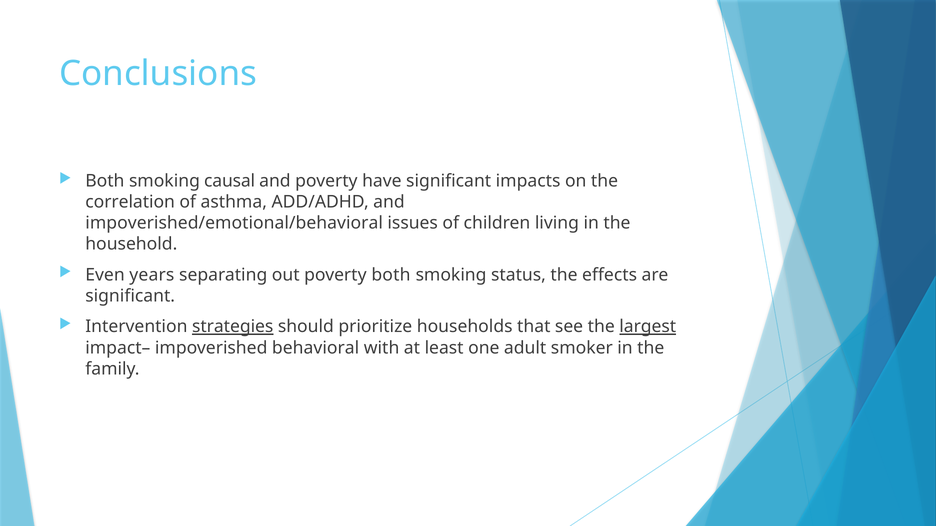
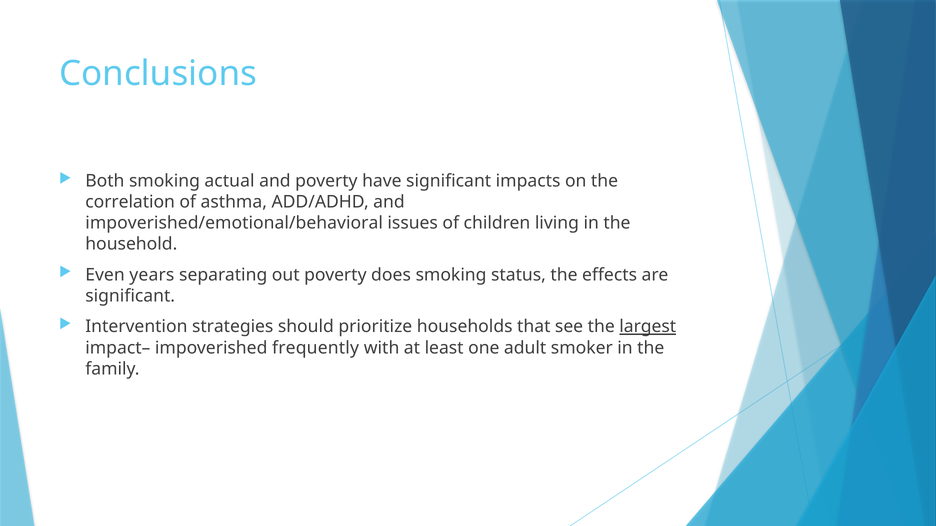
causal: causal -> actual
poverty both: both -> does
strategies underline: present -> none
behavioral: behavioral -> frequently
